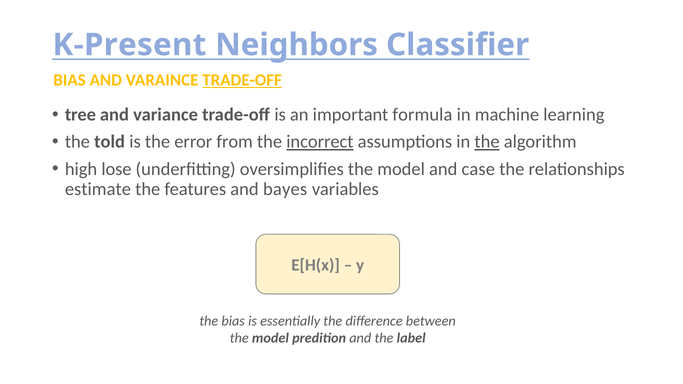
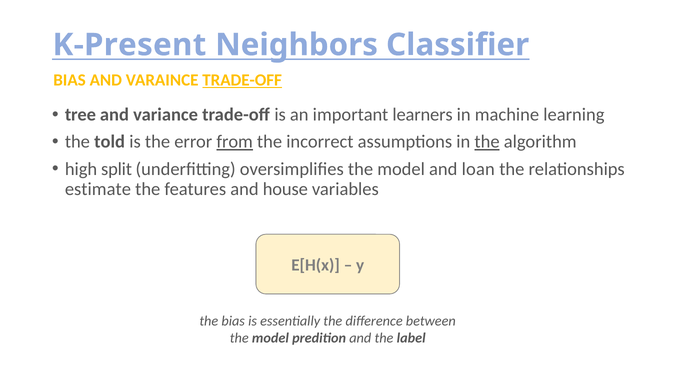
formula: formula -> learners
from underline: none -> present
incorrect underline: present -> none
lose: lose -> split
case: case -> loan
bayes: bayes -> house
